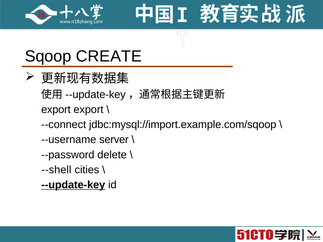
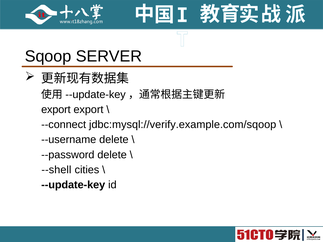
CREATE: CREATE -> SERVER
jdbc:mysql://import.example.com/sqoop: jdbc:mysql://import.example.com/sqoop -> jdbc:mysql://verify.example.com/sqoop
--username server: server -> delete
--update-key underline: present -> none
